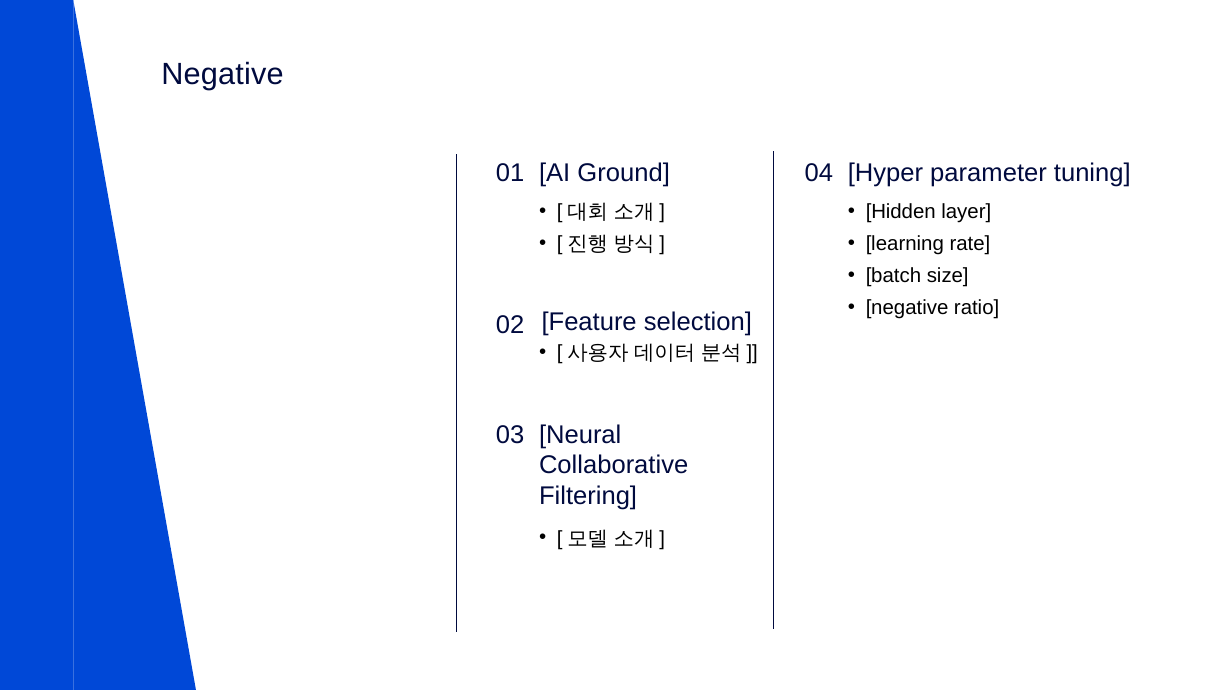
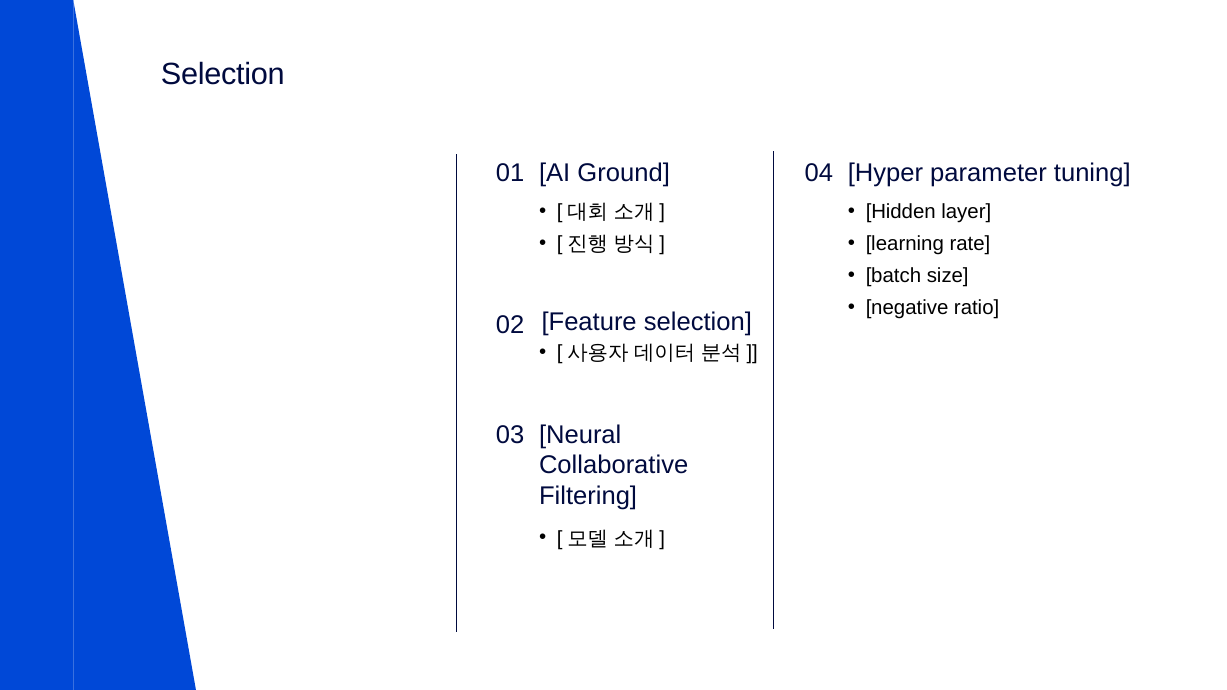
Negative at (223, 74): Negative -> Selection
